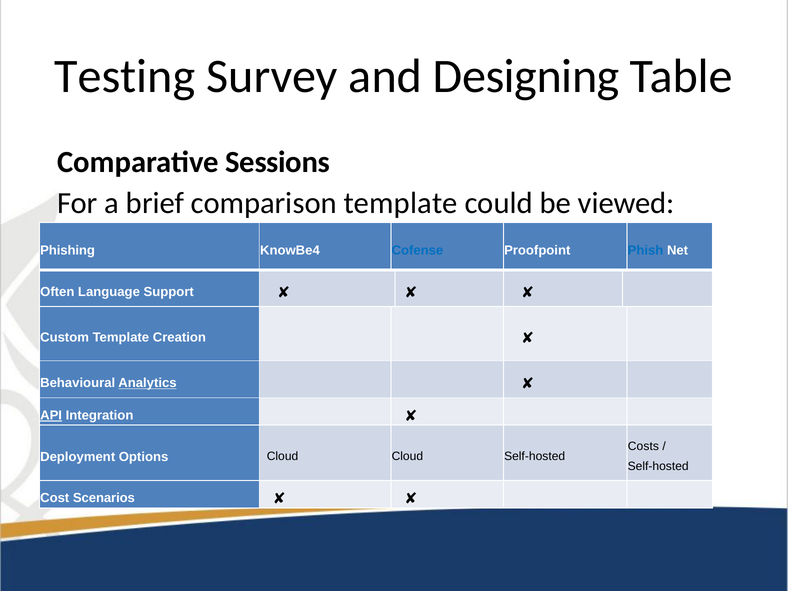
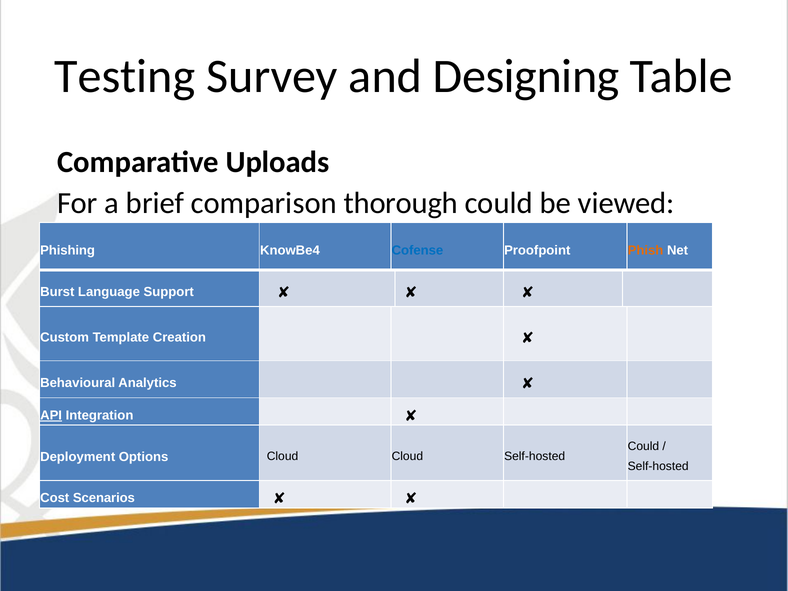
Sessions: Sessions -> Uploads
comparison template: template -> thorough
Phish colour: blue -> orange
Often: Often -> Burst
Analytics underline: present -> none
Costs at (643, 446): Costs -> Could
